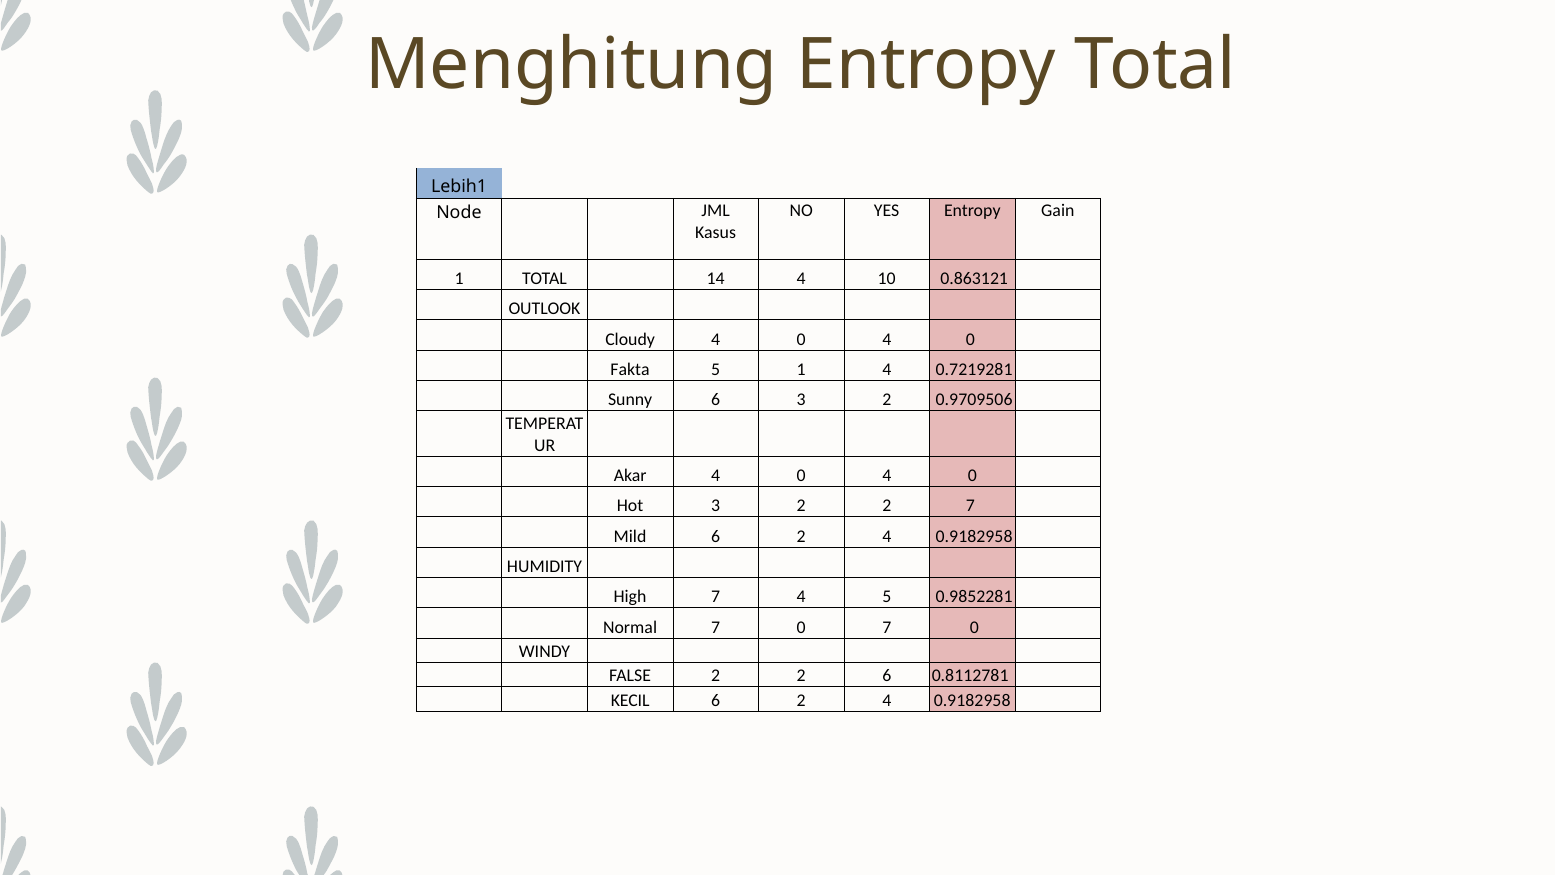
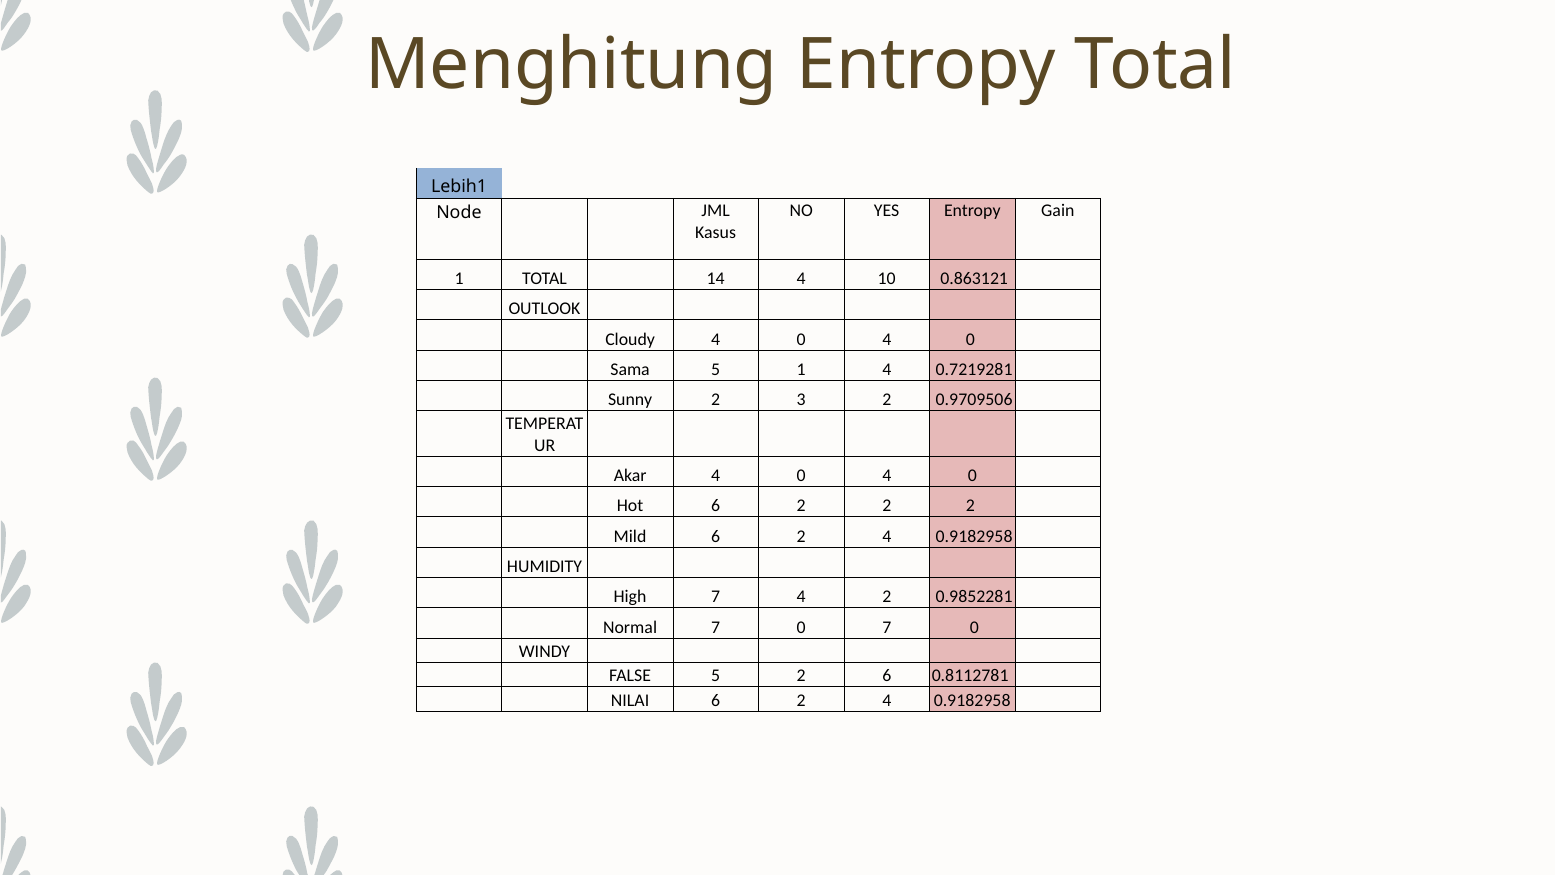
Fakta: Fakta -> Sama
Sunny 6: 6 -> 2
Hot 3: 3 -> 6
2 2 7: 7 -> 2
4 5: 5 -> 2
FALSE 2: 2 -> 5
KECIL: KECIL -> NILAI
